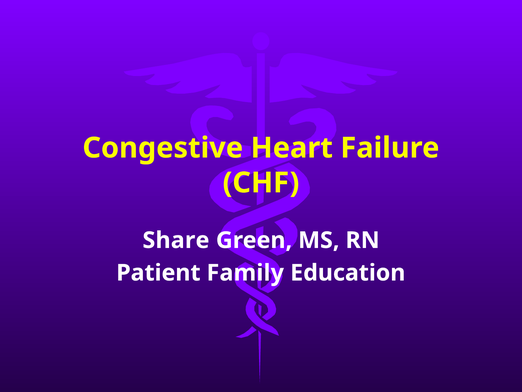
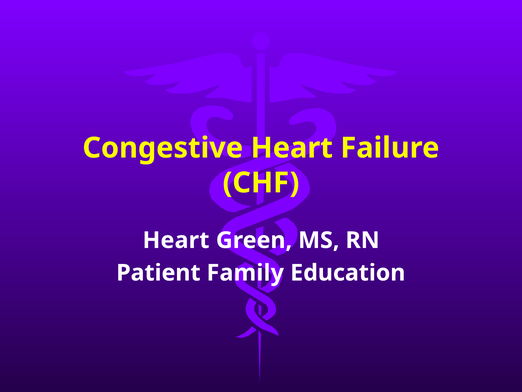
Share at (176, 240): Share -> Heart
